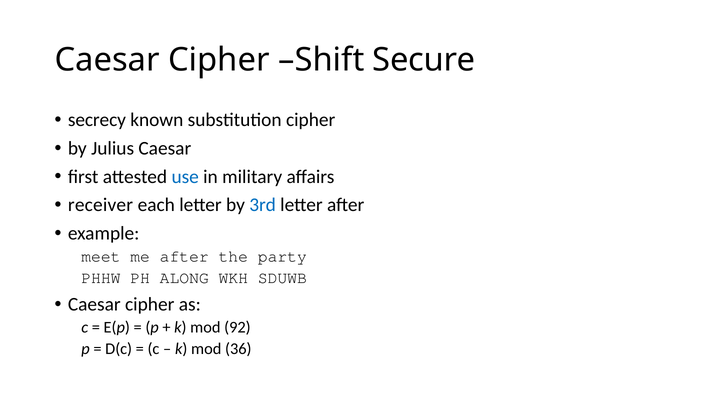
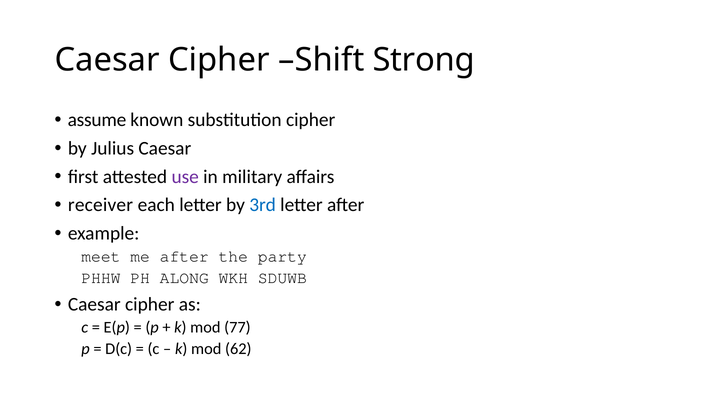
Secure: Secure -> Strong
secrecy: secrecy -> assume
use colour: blue -> purple
92: 92 -> 77
36: 36 -> 62
